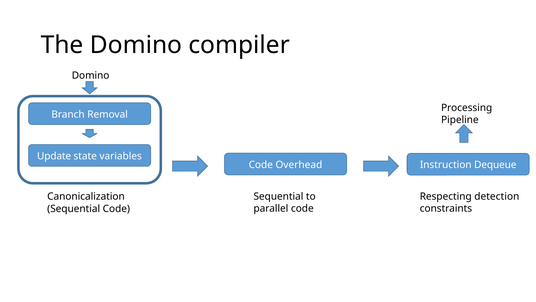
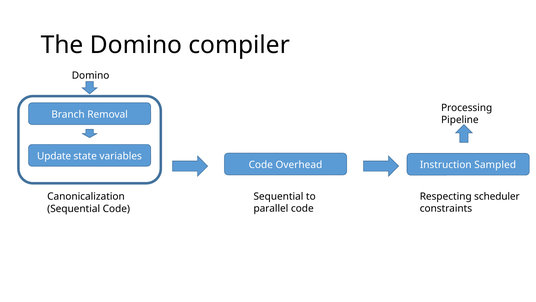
Dequeue: Dequeue -> Sampled
detection: detection -> scheduler
